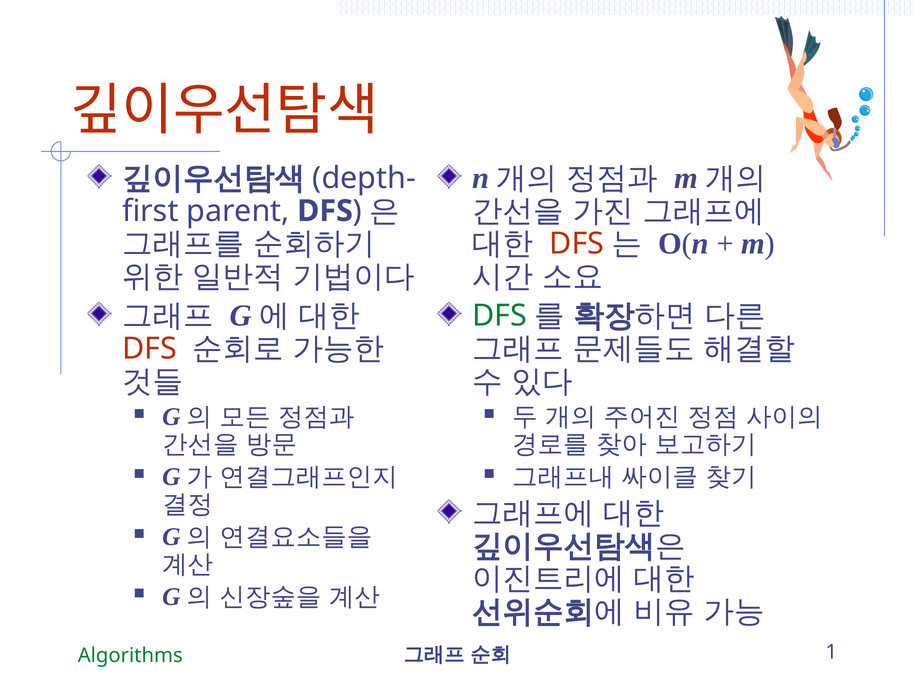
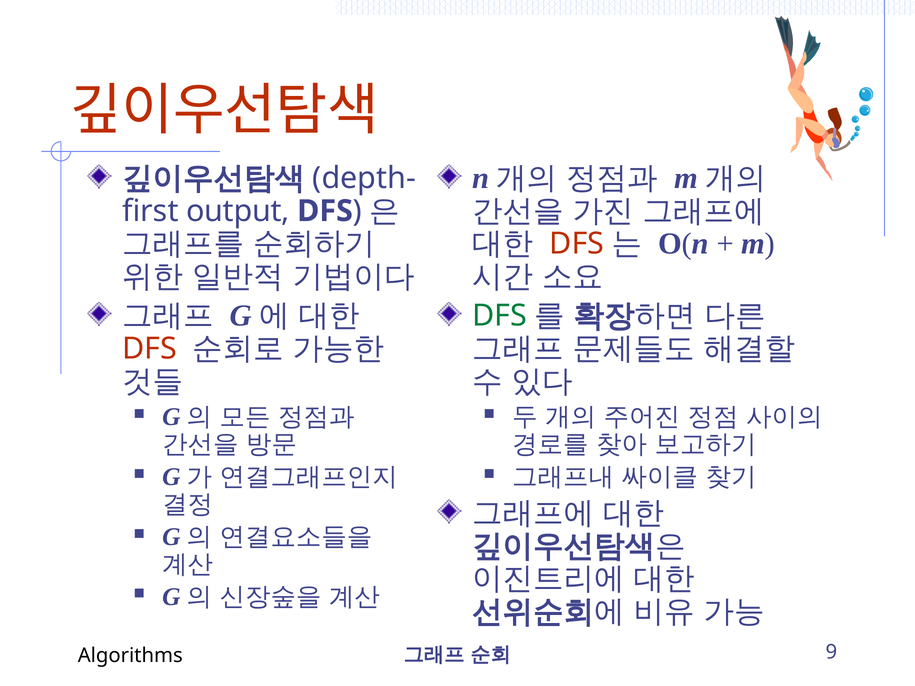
parent: parent -> output
1: 1 -> 9
Algorithms colour: green -> black
